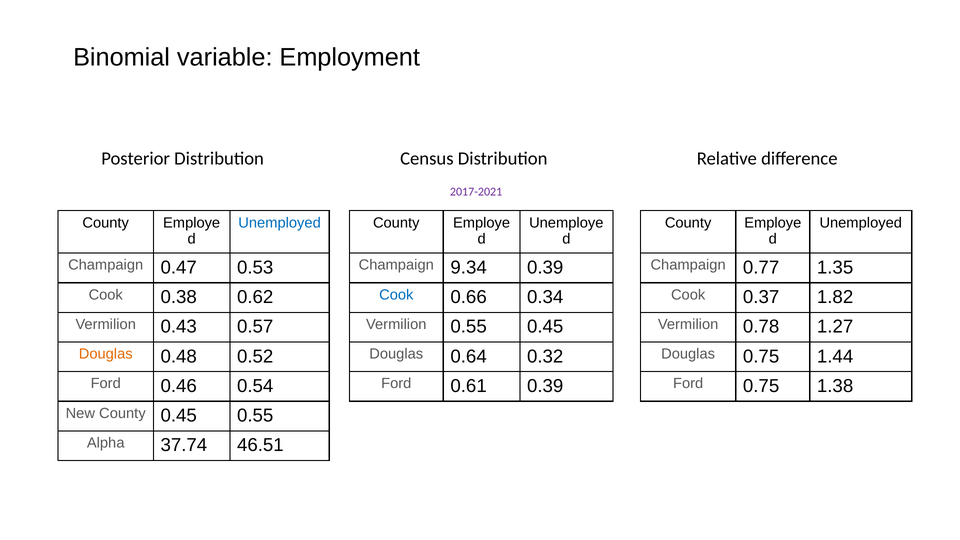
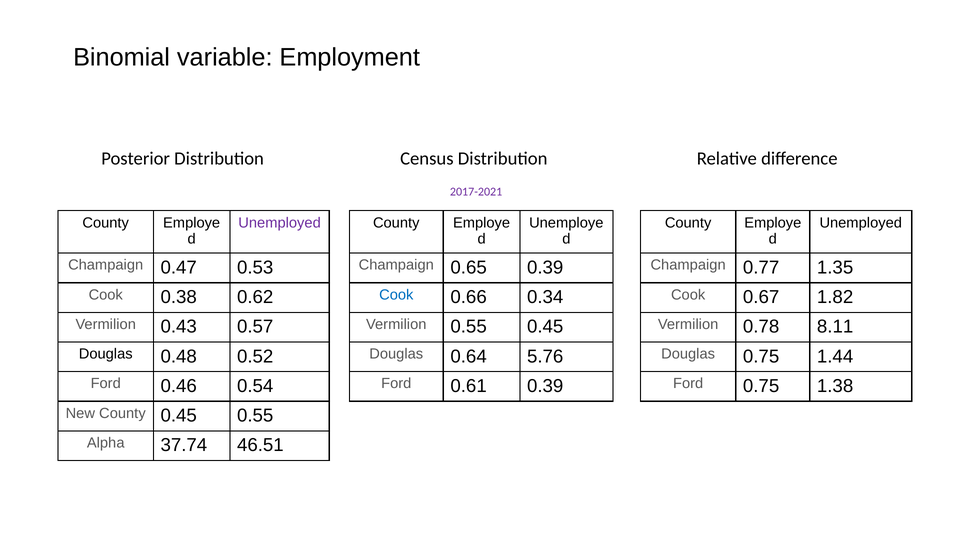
Unemployed at (280, 223) colour: blue -> purple
9.34: 9.34 -> 0.65
0.37: 0.37 -> 0.67
1.27: 1.27 -> 8.11
Douglas at (106, 354) colour: orange -> black
0.32: 0.32 -> 5.76
